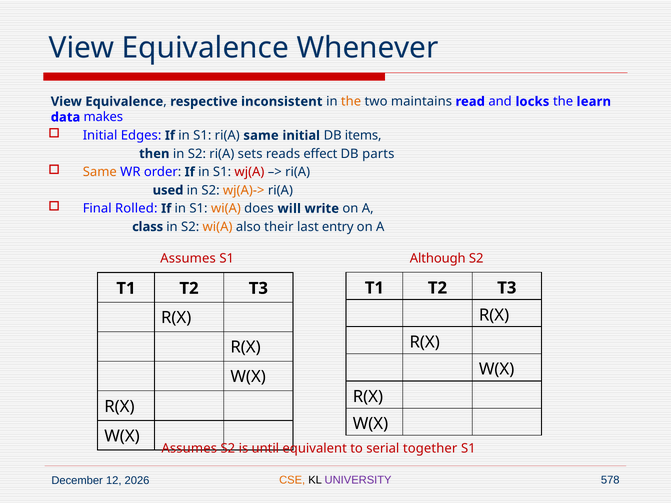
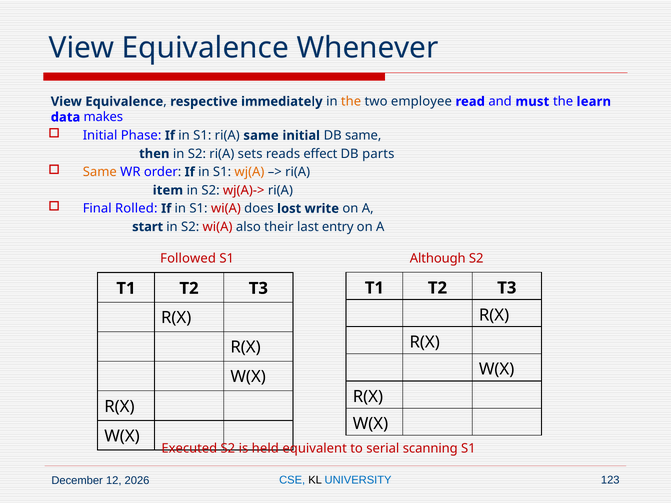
inconsistent: inconsistent -> immediately
maintains: maintains -> employee
locks: locks -> must
Edges: Edges -> Phase
DB items: items -> same
wj(A colour: red -> orange
used: used -> item
wj(A)-> colour: orange -> red
wi(A at (226, 209) colour: orange -> red
will: will -> lost
class: class -> start
wi(A at (218, 227) colour: orange -> red
Assumes at (188, 258): Assumes -> Followed
Assumes at (189, 449): Assumes -> Executed
until: until -> held
together: together -> scanning
CSE colour: orange -> blue
UNIVERSITY colour: purple -> blue
578: 578 -> 123
